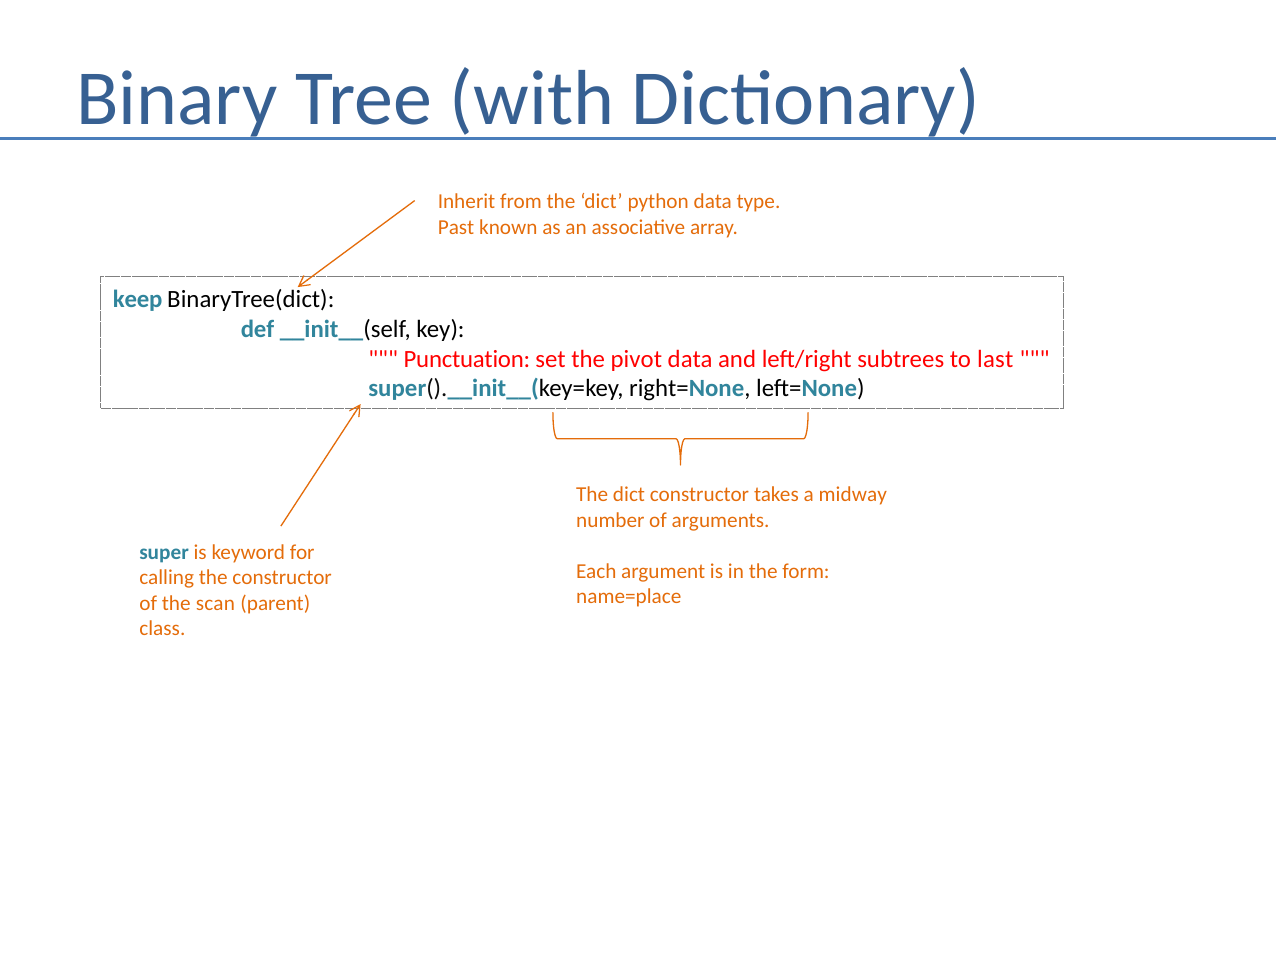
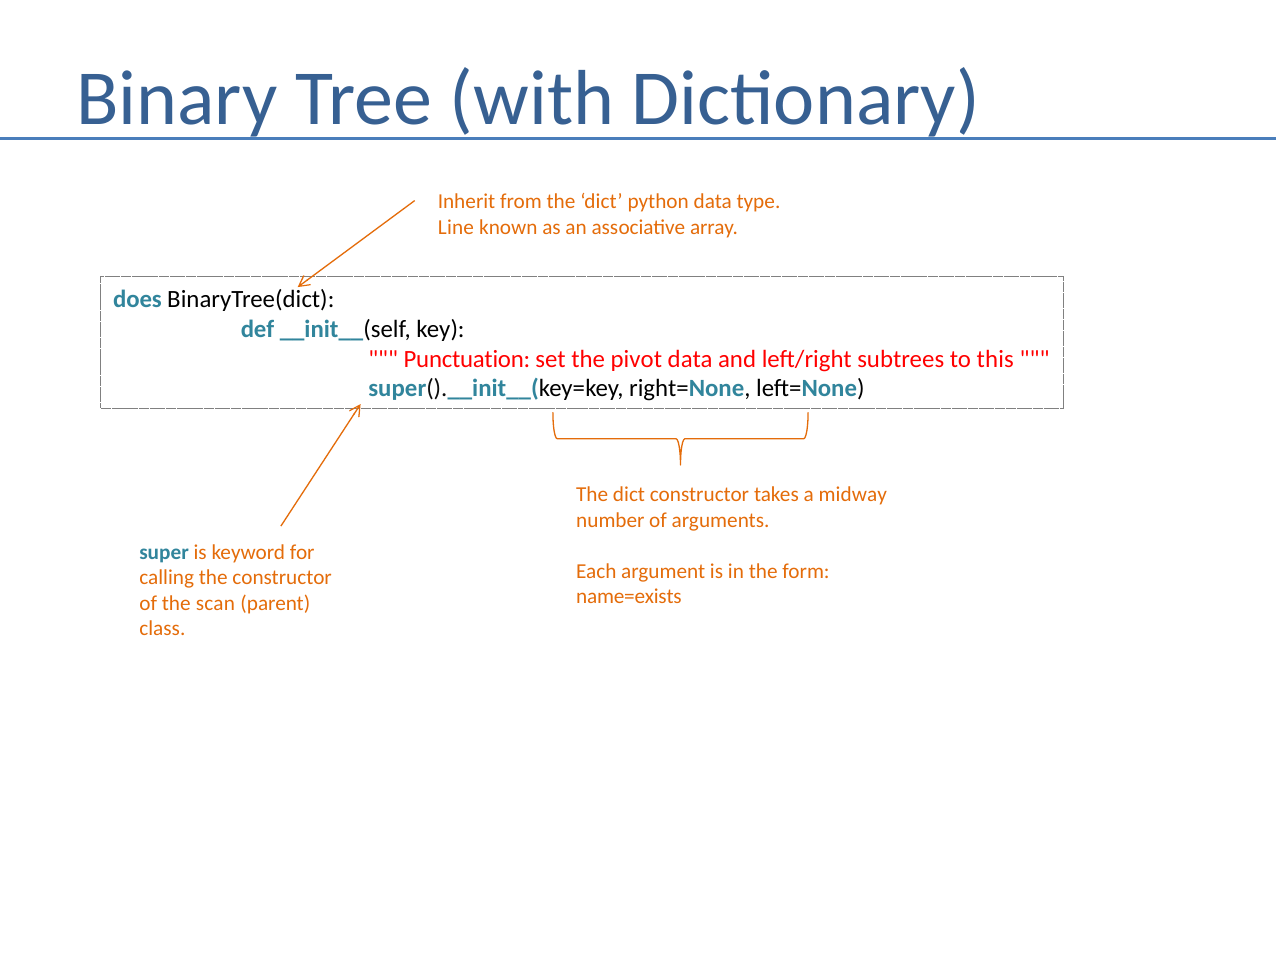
Past: Past -> Line
keep: keep -> does
last: last -> this
name=place: name=place -> name=exists
